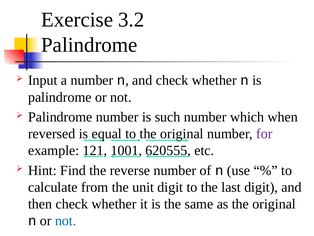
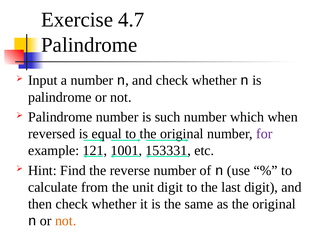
3.2: 3.2 -> 4.7
620555: 620555 -> 153331
not at (66, 220) colour: blue -> orange
